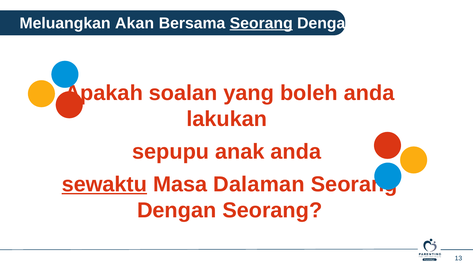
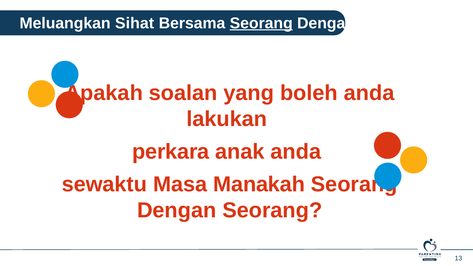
Akan: Akan -> Sihat
sepupu: sepupu -> perkara
sewaktu underline: present -> none
Dalaman: Dalaman -> Manakah
